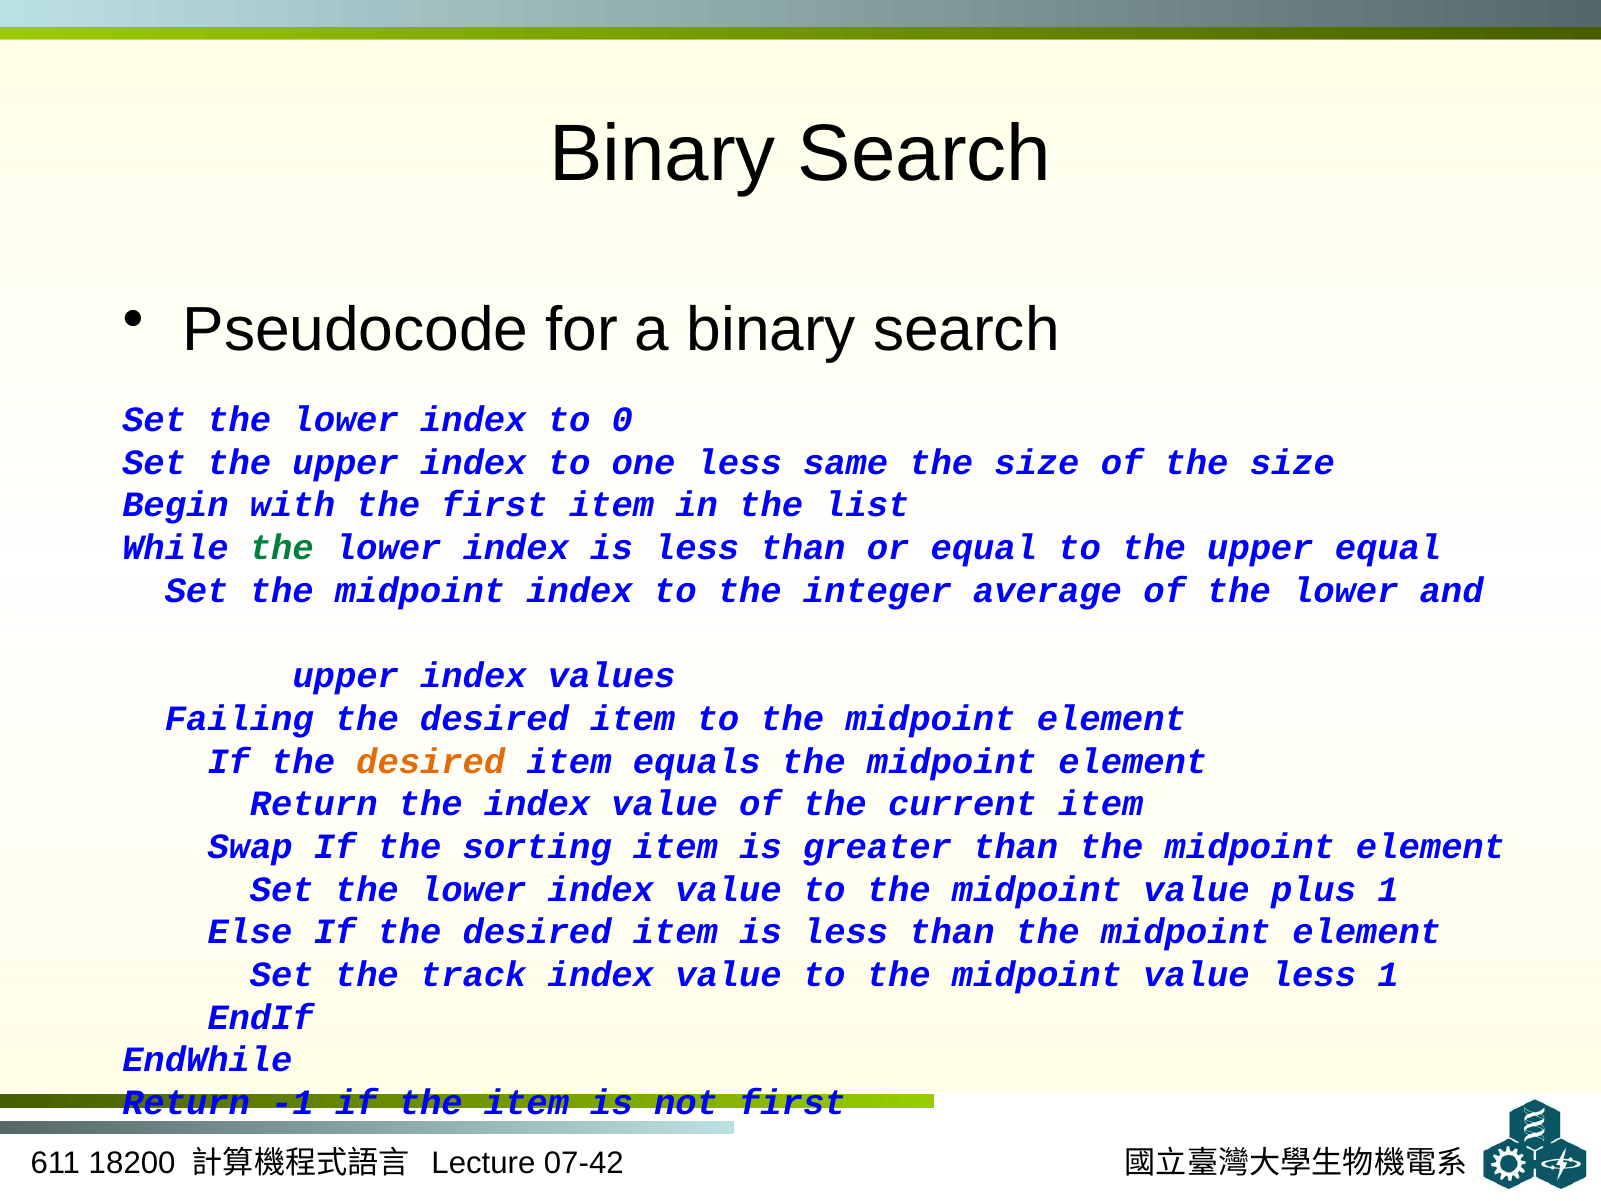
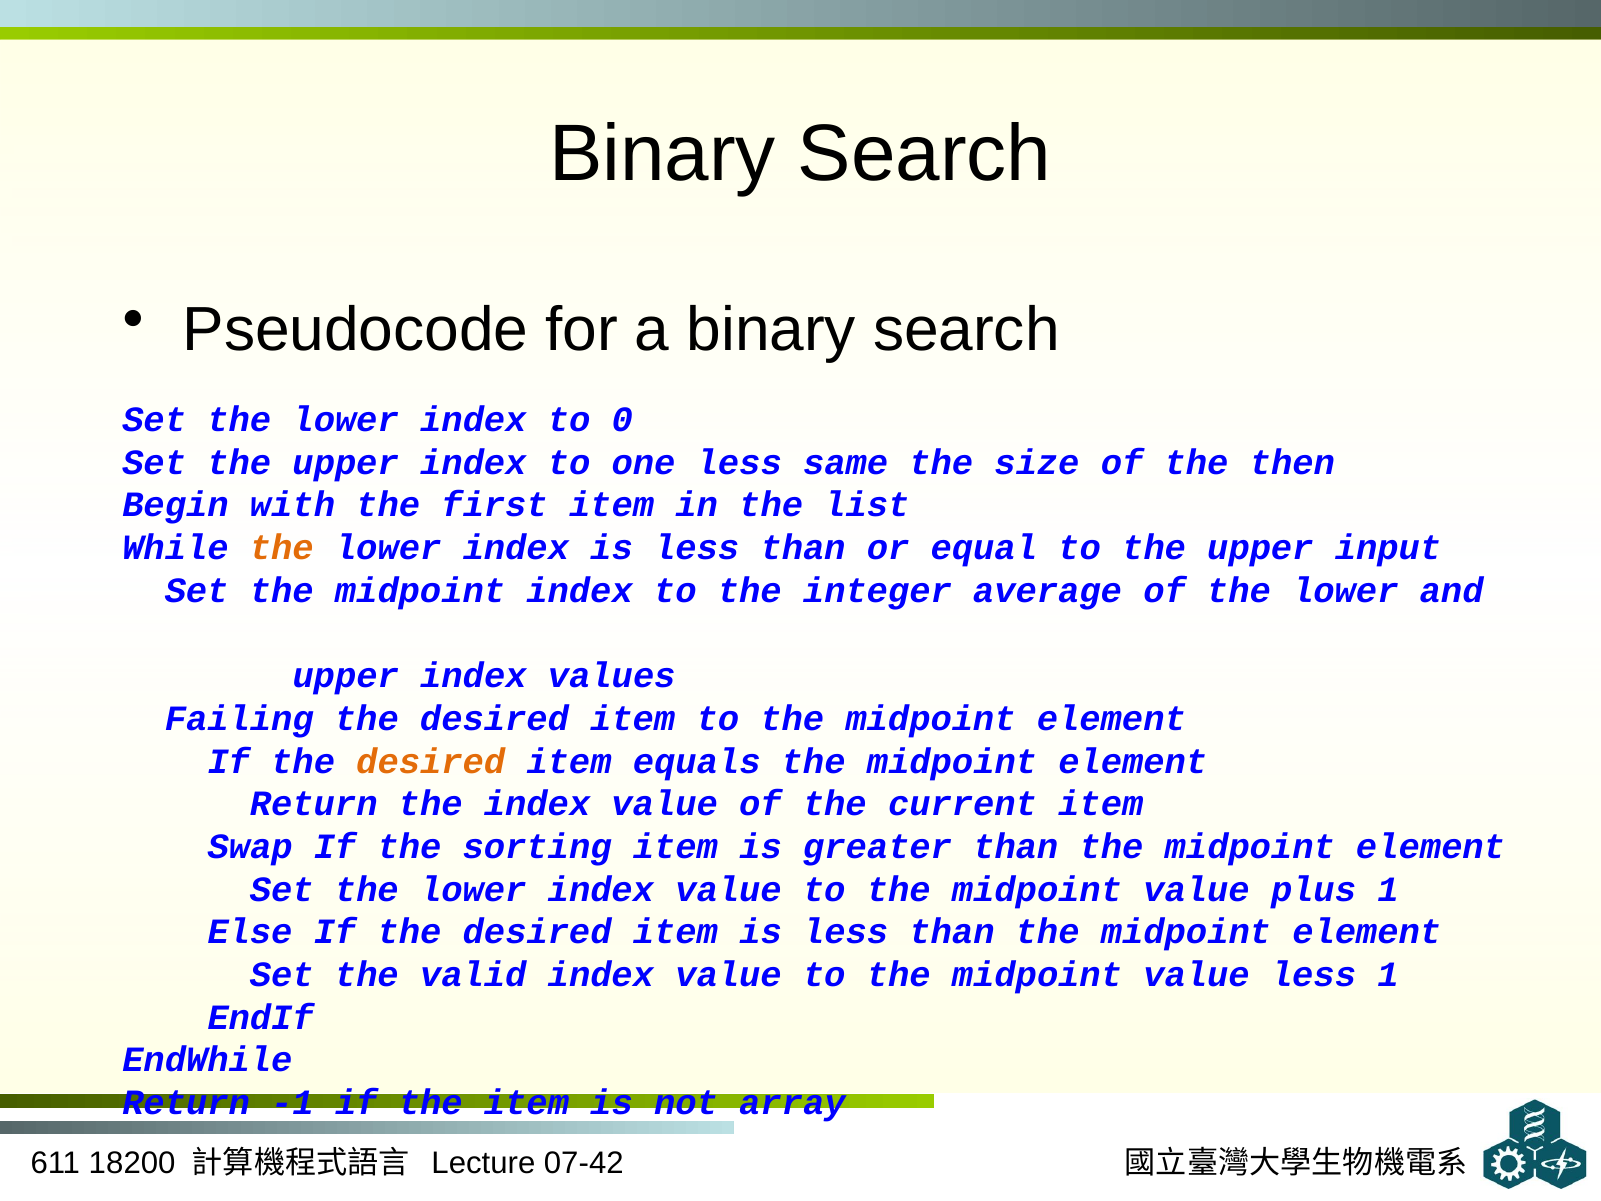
of the size: size -> then
the at (282, 548) colour: green -> orange
upper equal: equal -> input
track: track -> valid
not first: first -> array
